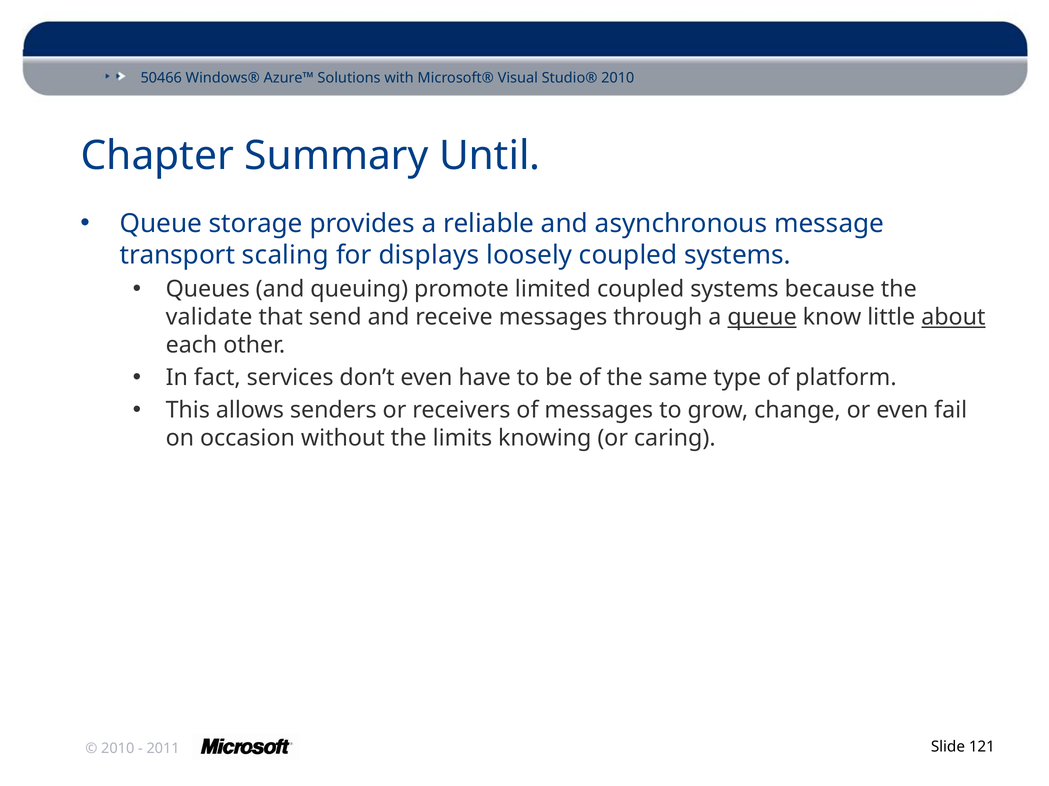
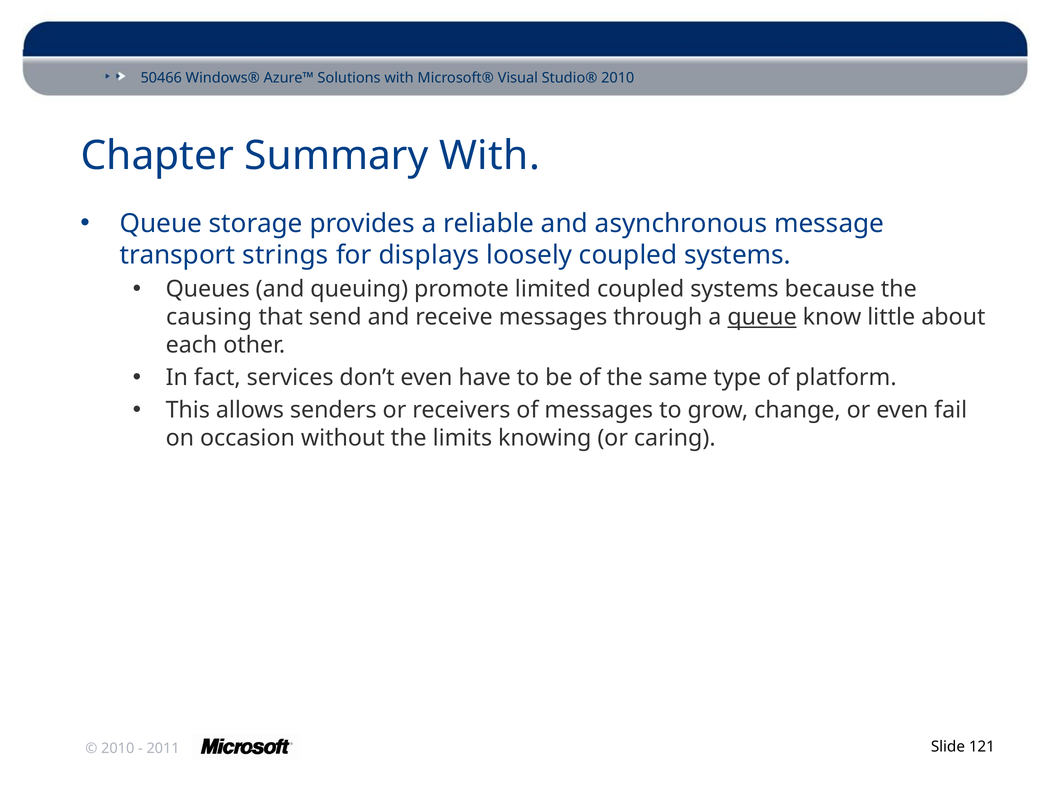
Summary Until: Until -> With
scaling: scaling -> strings
validate: validate -> causing
about underline: present -> none
